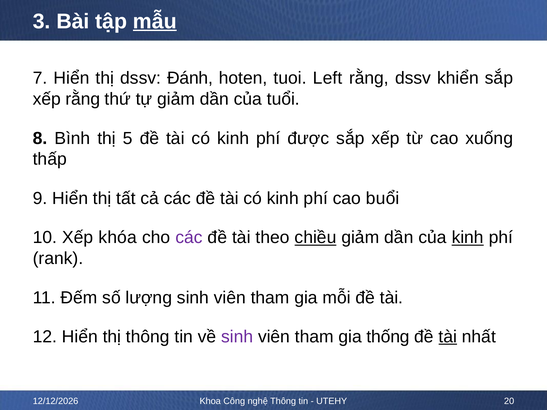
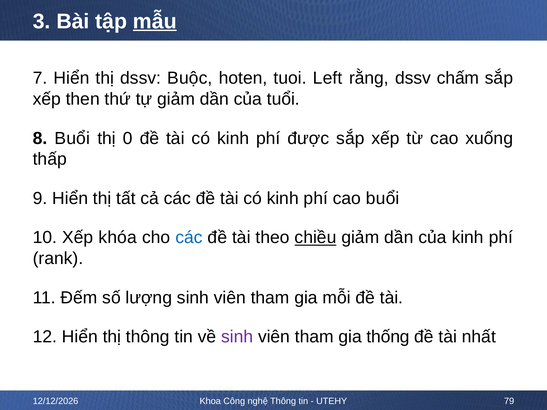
Đánh: Đánh -> Buộc
khiển: khiển -> chấm
xếp rằng: rằng -> then
8 Bình: Bình -> Buổi
5: 5 -> 0
các at (189, 238) colour: purple -> blue
kinh at (468, 238) underline: present -> none
tài at (448, 337) underline: present -> none
20: 20 -> 79
